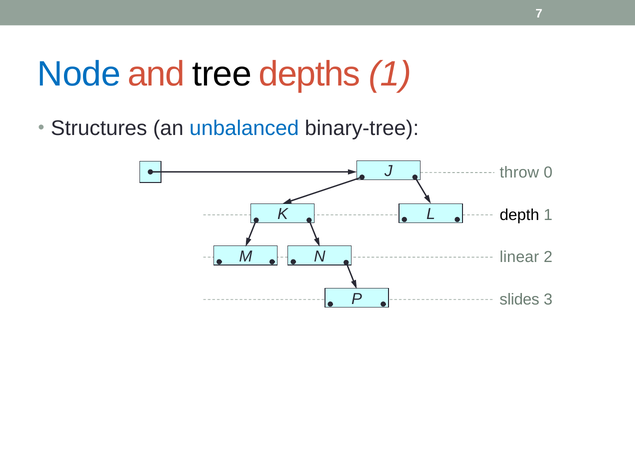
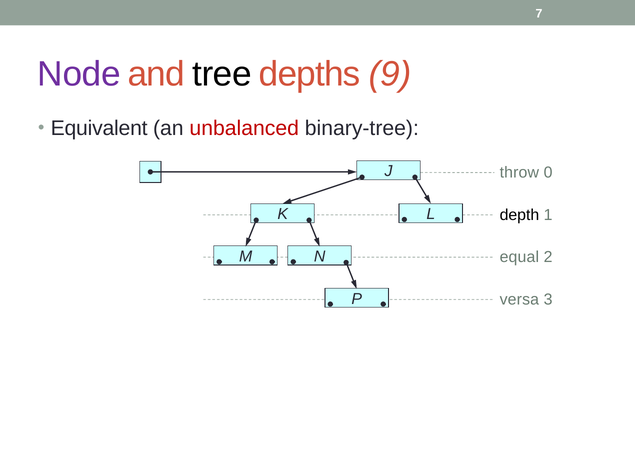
Node colour: blue -> purple
depths 1: 1 -> 9
Structures: Structures -> Equivalent
unbalanced colour: blue -> red
linear: linear -> equal
slides: slides -> versa
